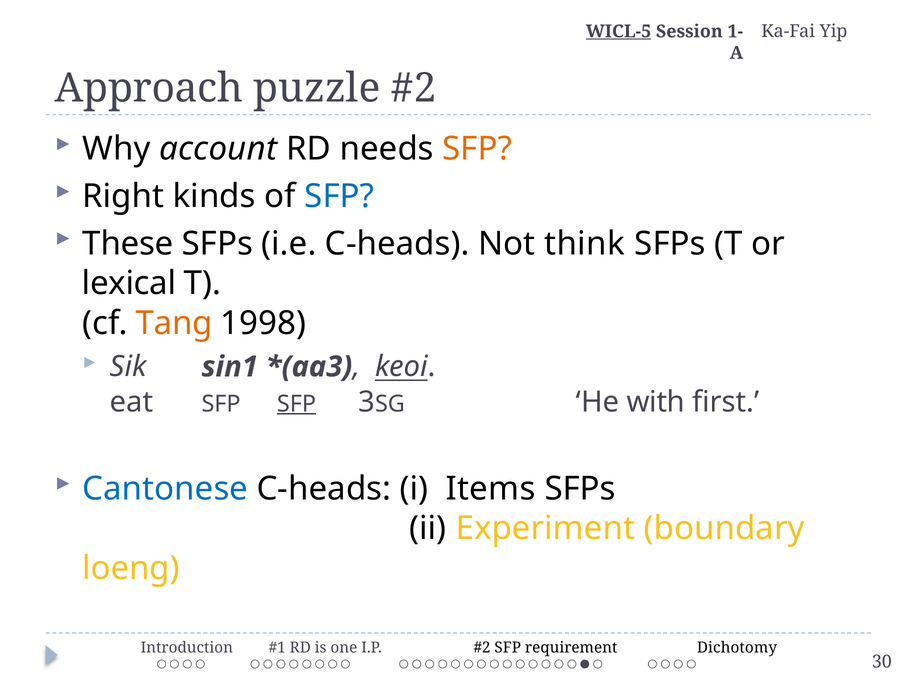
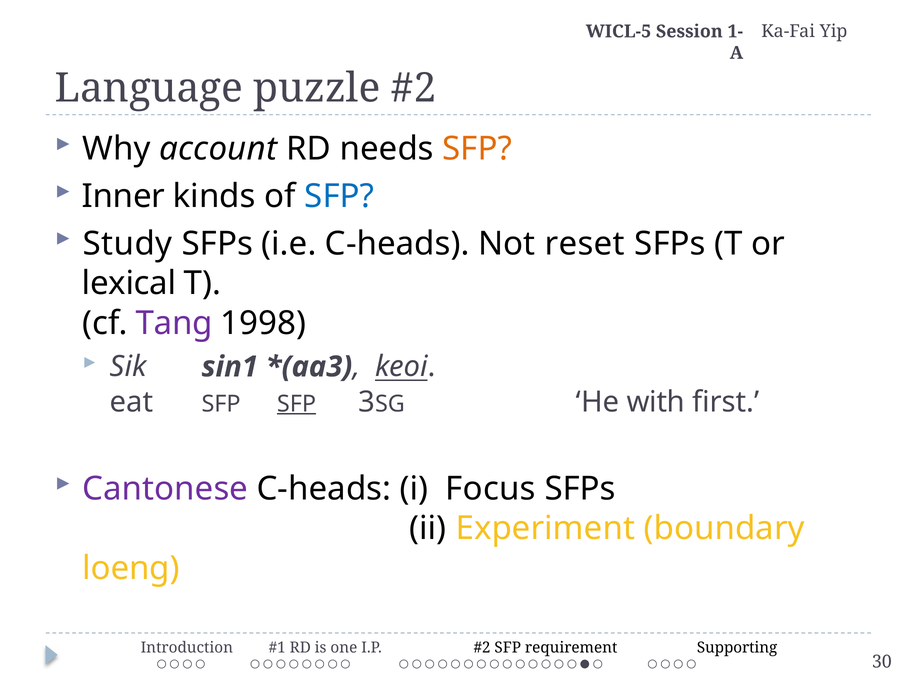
WICL-5 underline: present -> none
Approach: Approach -> Language
Right: Right -> Inner
These: These -> Study
think: think -> reset
Tang colour: orange -> purple
Cantonese colour: blue -> purple
Items: Items -> Focus
Dichotomy: Dichotomy -> Supporting
